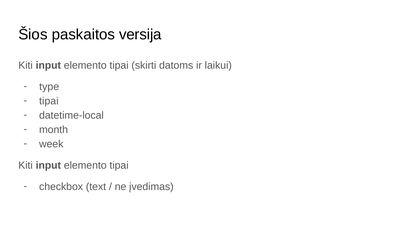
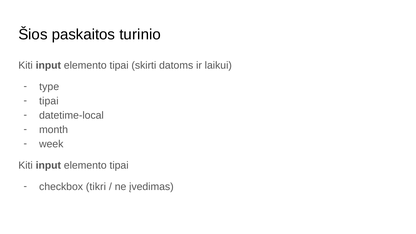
versija: versija -> turinio
text: text -> tikri
